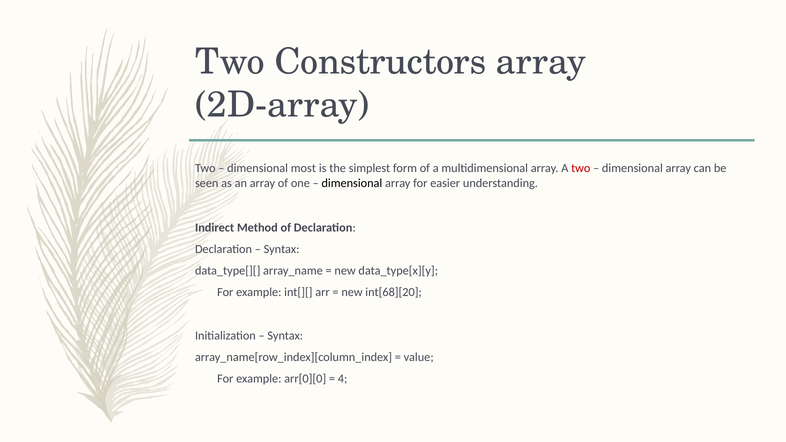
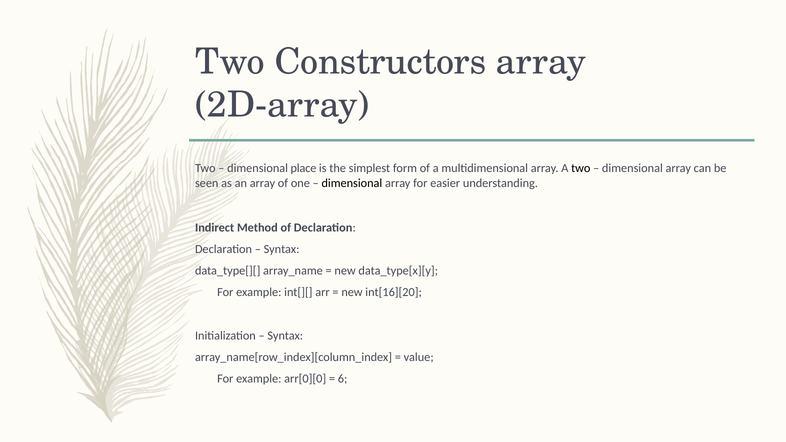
most: most -> place
two at (581, 168) colour: red -> black
int[68][20: int[68][20 -> int[16][20
4: 4 -> 6
